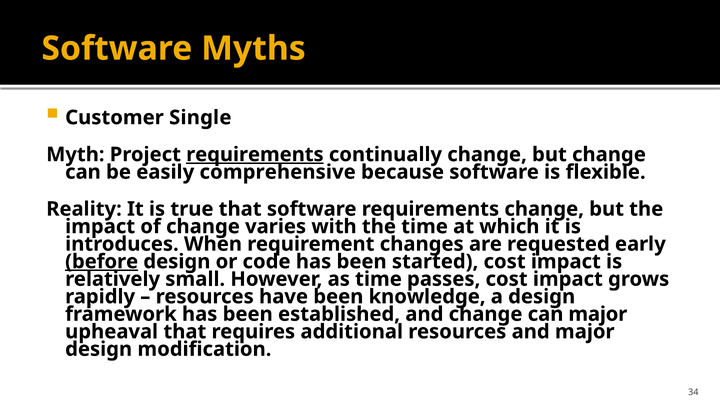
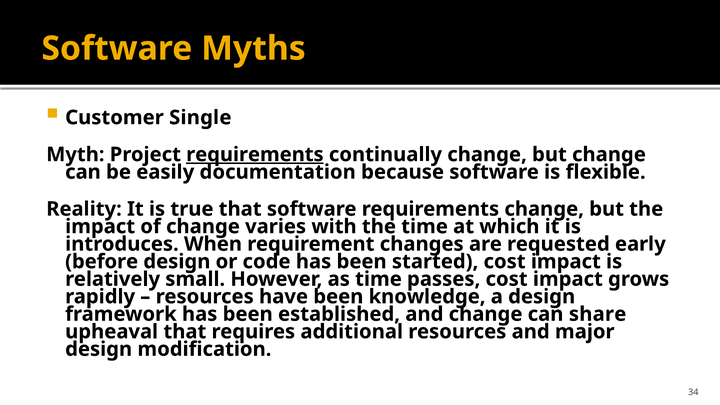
comprehensive: comprehensive -> documentation
before underline: present -> none
can major: major -> share
